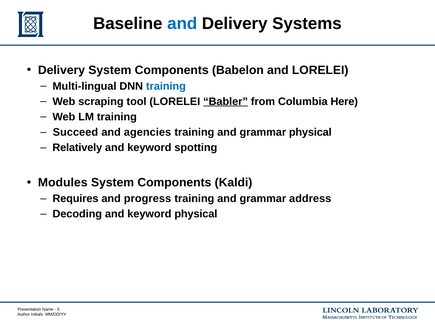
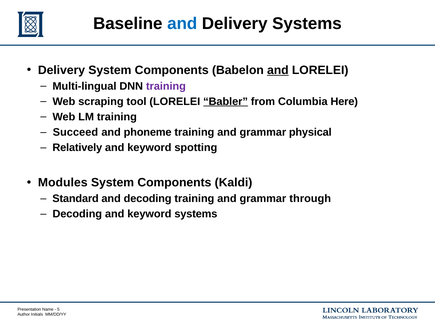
and at (278, 70) underline: none -> present
training at (166, 86) colour: blue -> purple
agencies: agencies -> phoneme
Requires: Requires -> Standard
and progress: progress -> decoding
address: address -> through
keyword physical: physical -> systems
